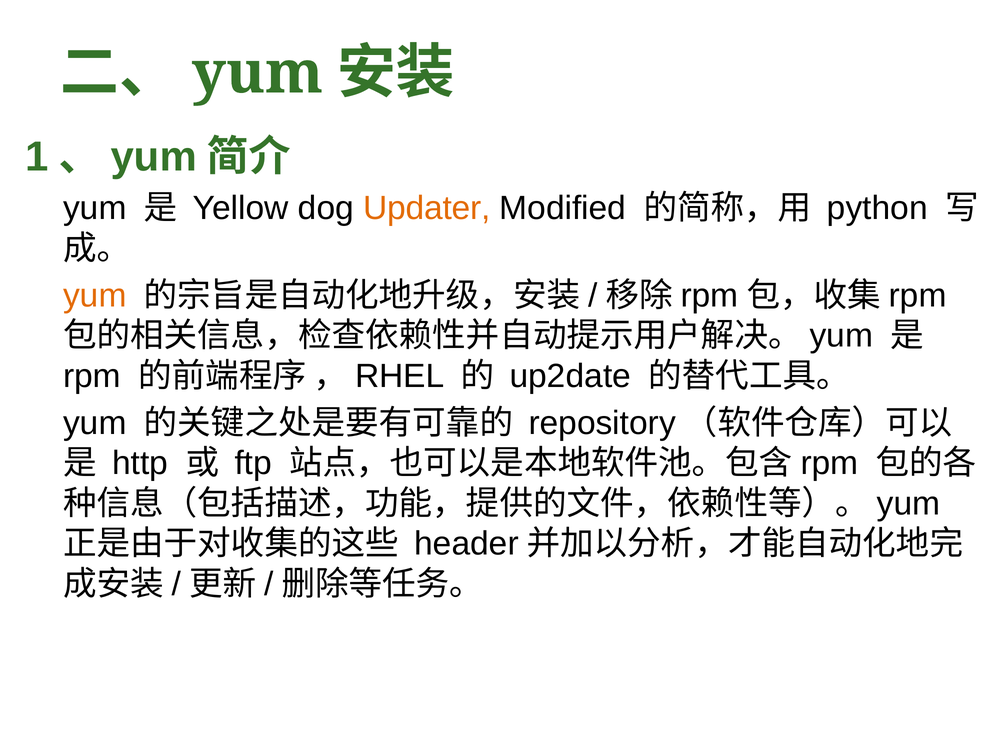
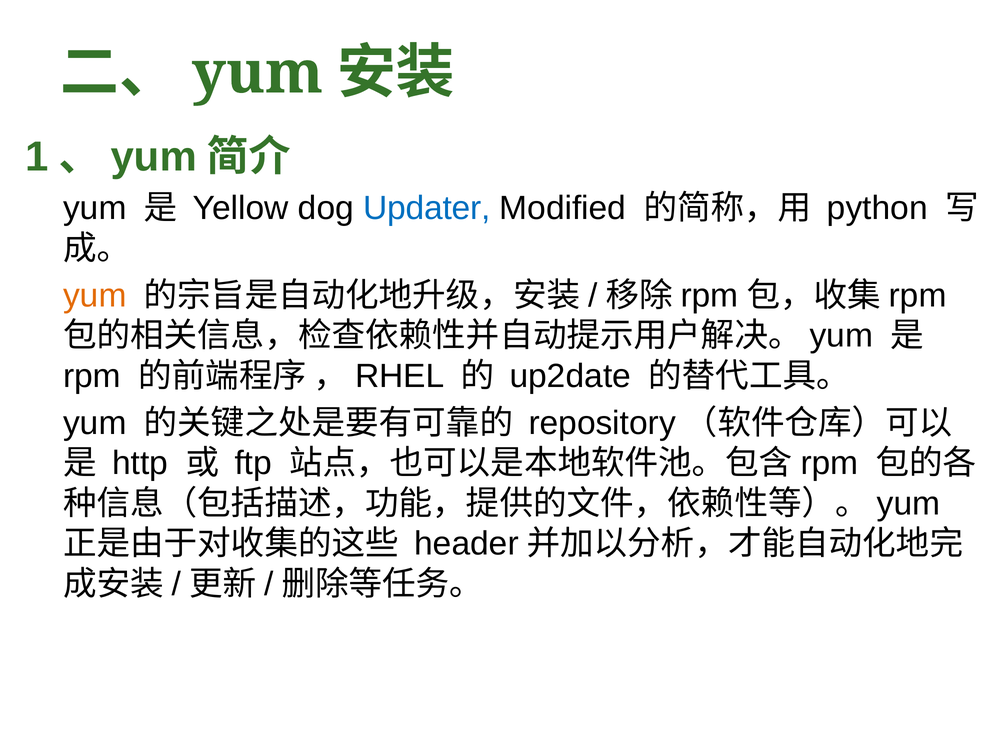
Updater colour: orange -> blue
